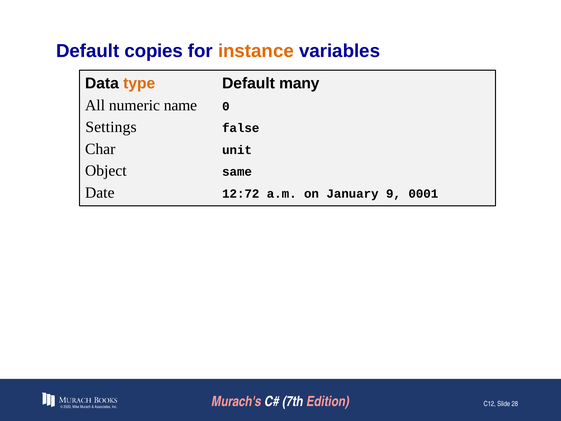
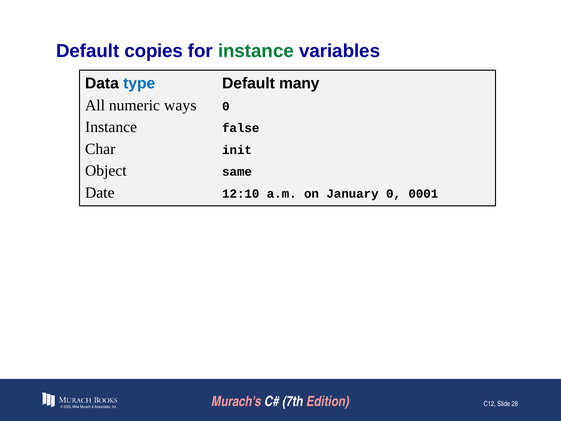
instance at (256, 51) colour: orange -> green
type colour: orange -> blue
name: name -> ways
Settings at (111, 127): Settings -> Instance
unit: unit -> init
12:72: 12:72 -> 12:10
January 9: 9 -> 0
